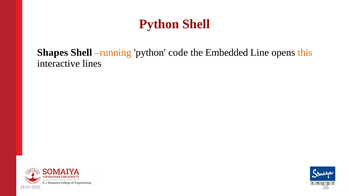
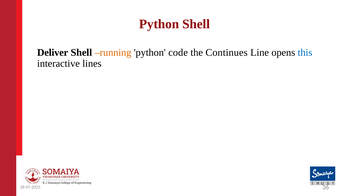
Shapes: Shapes -> Deliver
Embedded: Embedded -> Continues
this colour: orange -> blue
